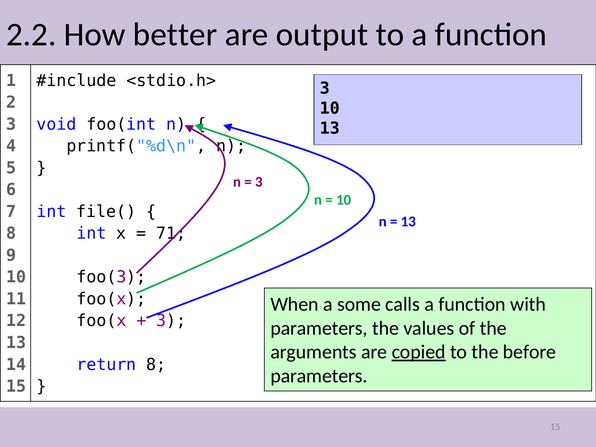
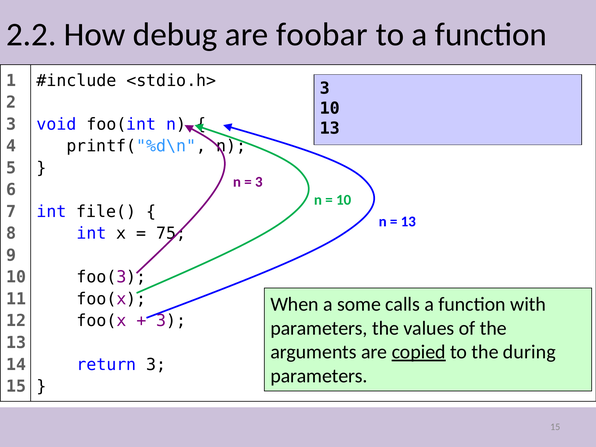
better: better -> debug
output: output -> foobar
71: 71 -> 75
before: before -> during
return 8: 8 -> 3
